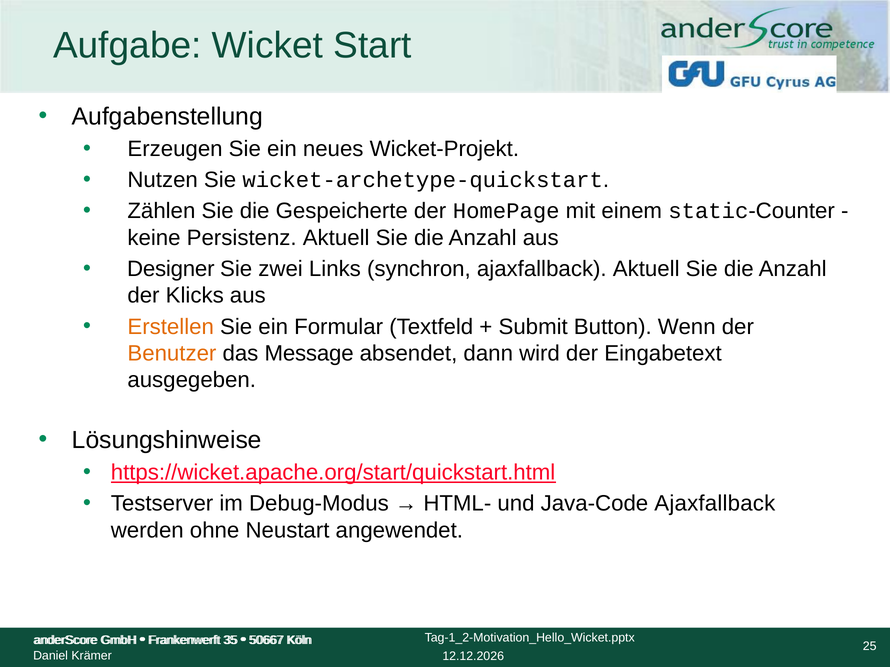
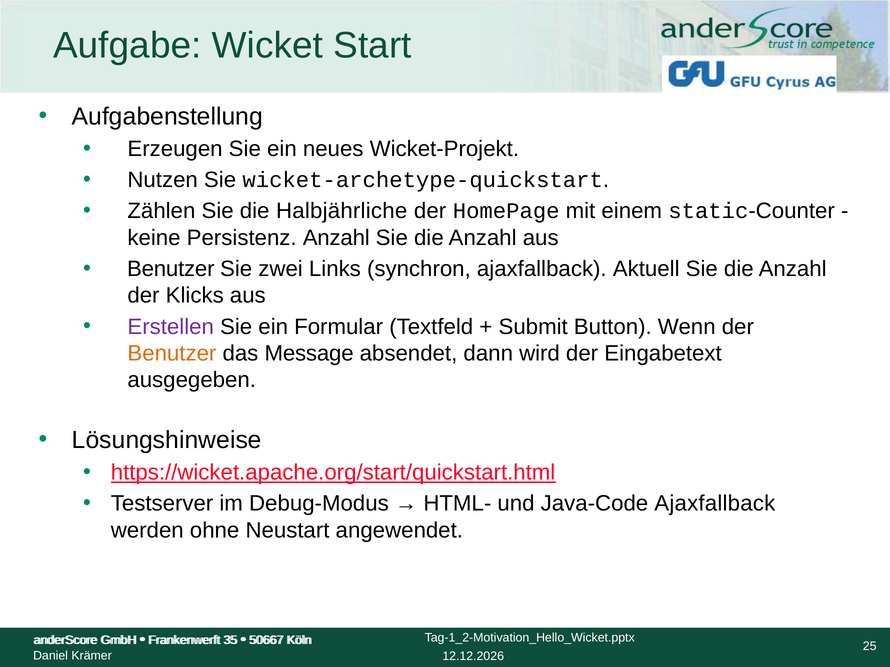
Gespeicherte: Gespeicherte -> Halbjährliche
Persistenz Aktuell: Aktuell -> Anzahl
Designer at (171, 269): Designer -> Benutzer
Erstellen colour: orange -> purple
